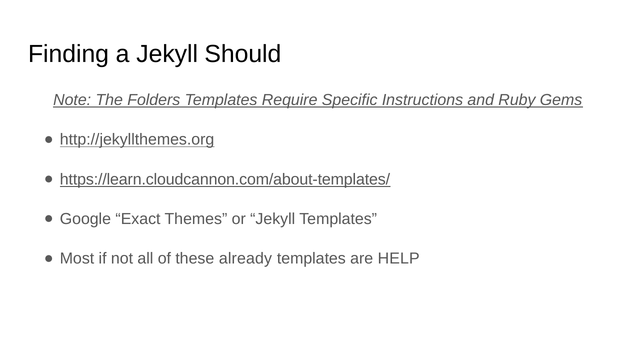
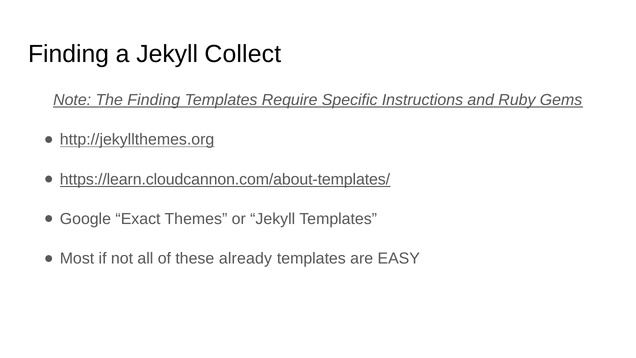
Should: Should -> Collect
The Folders: Folders -> Finding
HELP: HELP -> EASY
